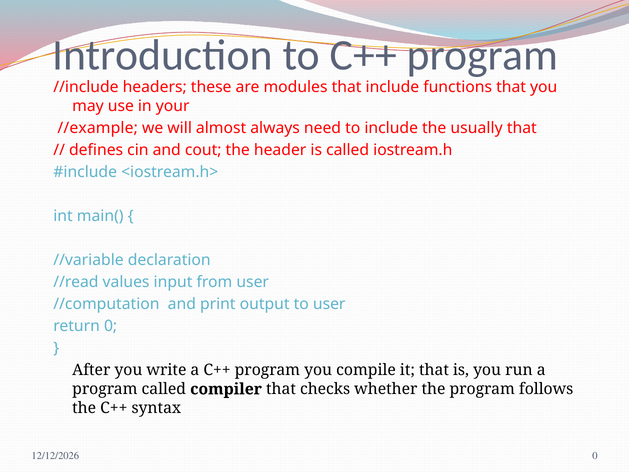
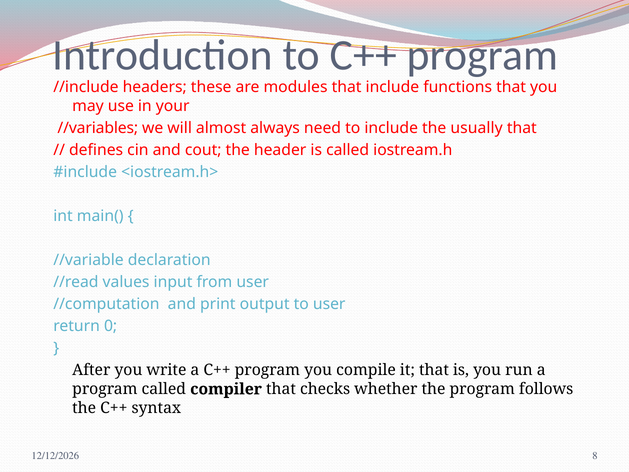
//example: //example -> //variables
0 at (595, 455): 0 -> 8
